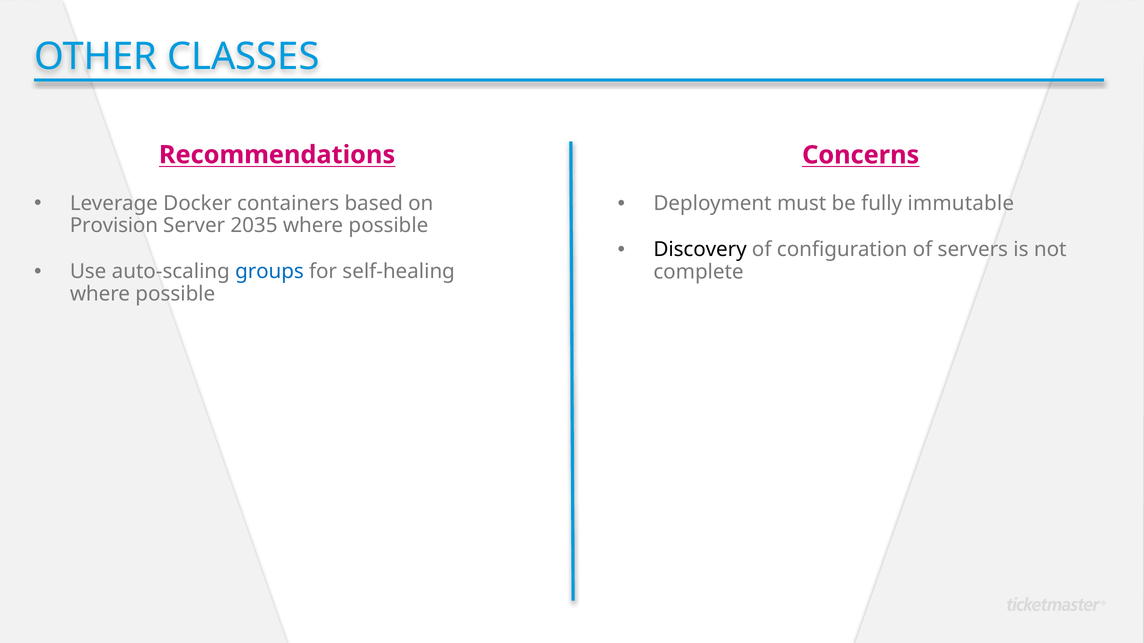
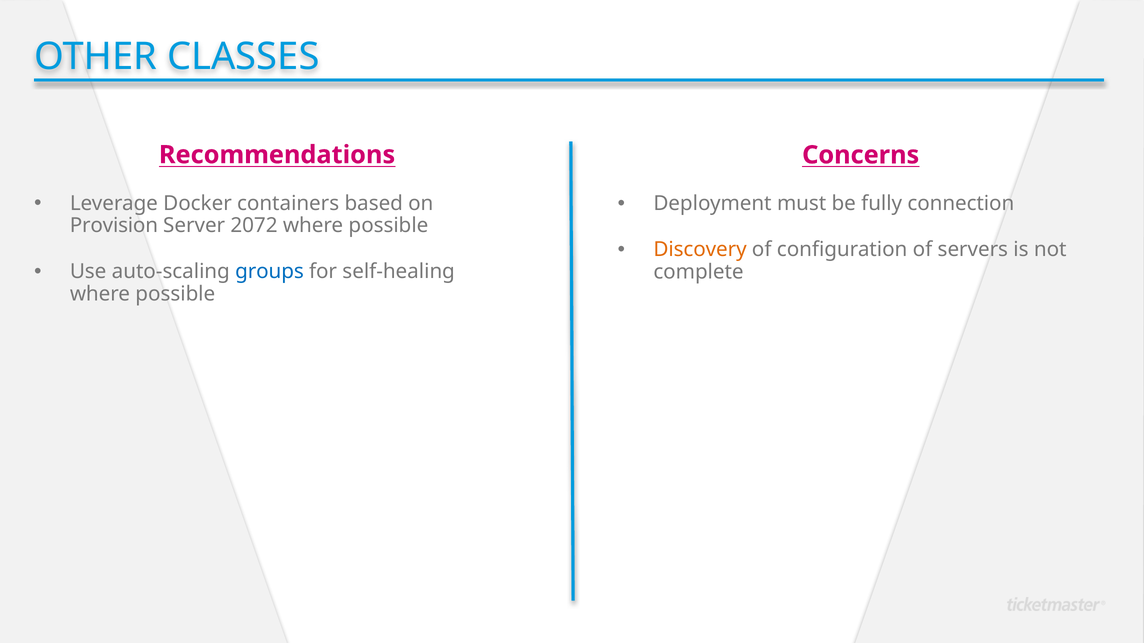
immutable: immutable -> connection
2035: 2035 -> 2072
Discovery colour: black -> orange
